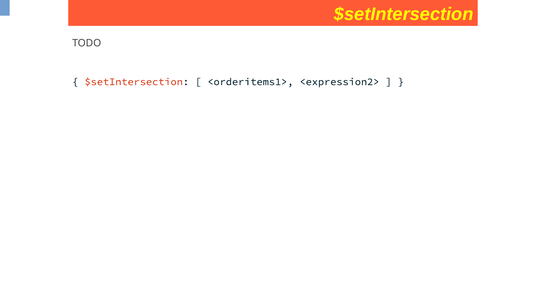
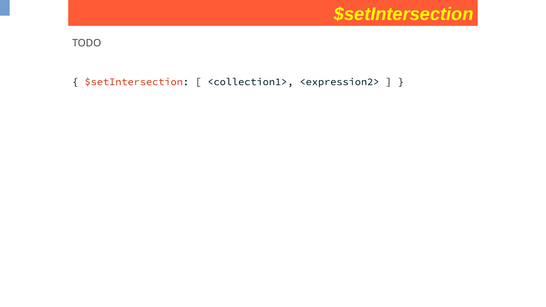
<orderitems1>: <orderitems1> -> <collection1>
